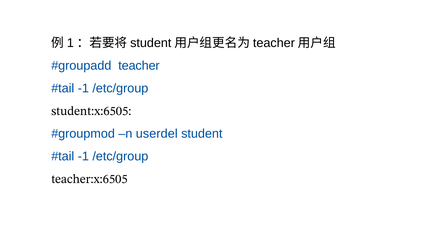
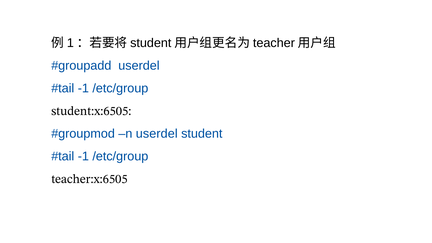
teacher at (139, 66): teacher -> userdel
